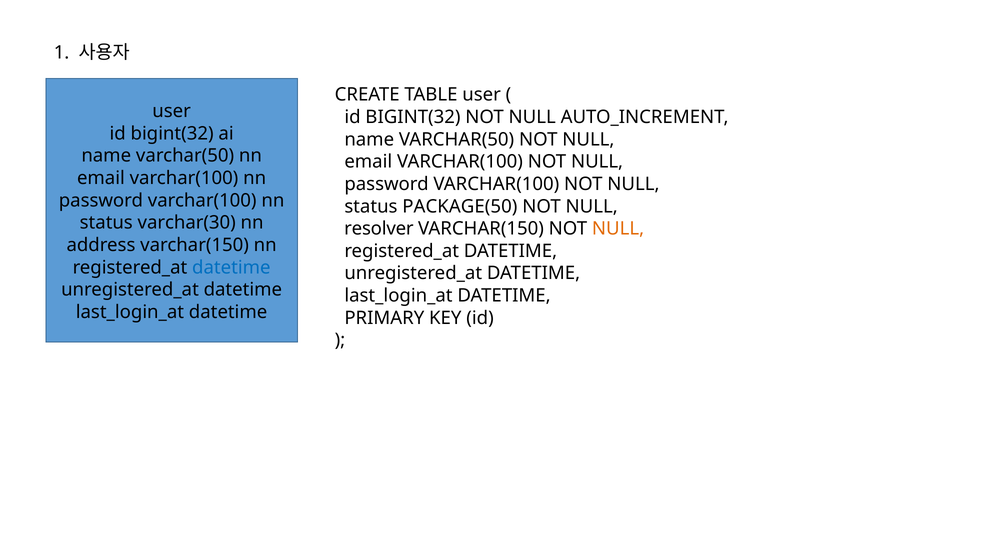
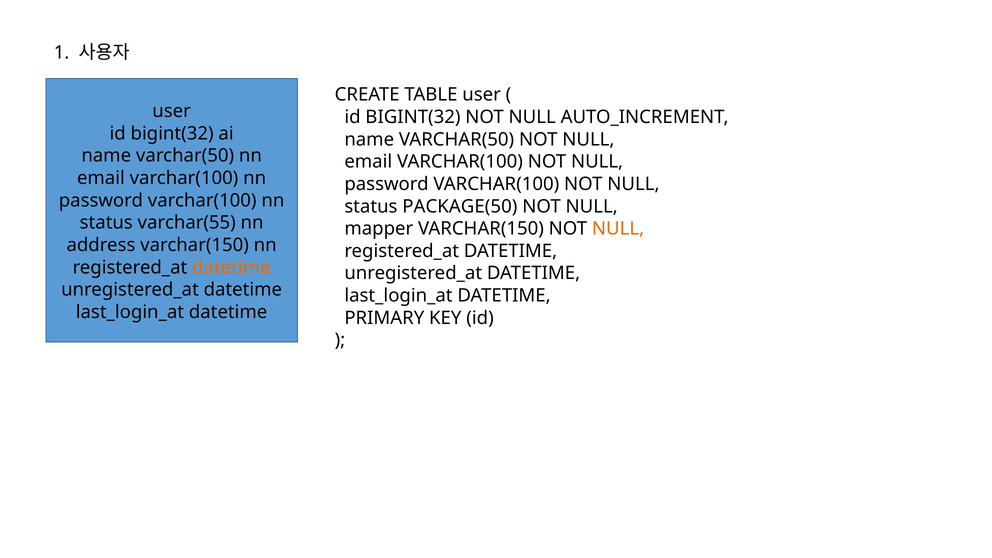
varchar(30: varchar(30 -> varchar(55
resolver: resolver -> mapper
datetime at (231, 267) colour: blue -> orange
